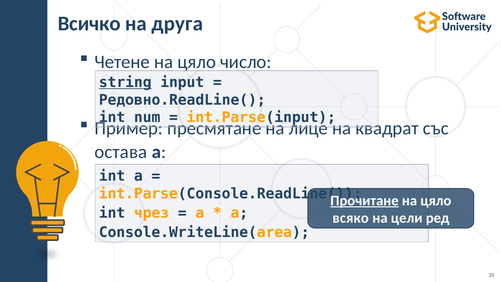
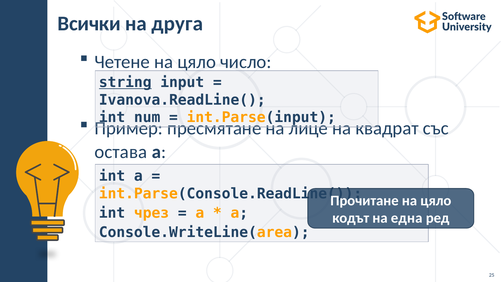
Всичко: Всичко -> Всички
Редовно.ReadLine(: Редовно.ReadLine( -> Ivanova.ReadLine(
Прочитане underline: present -> none
всяко: всяко -> кодът
цели: цели -> една
